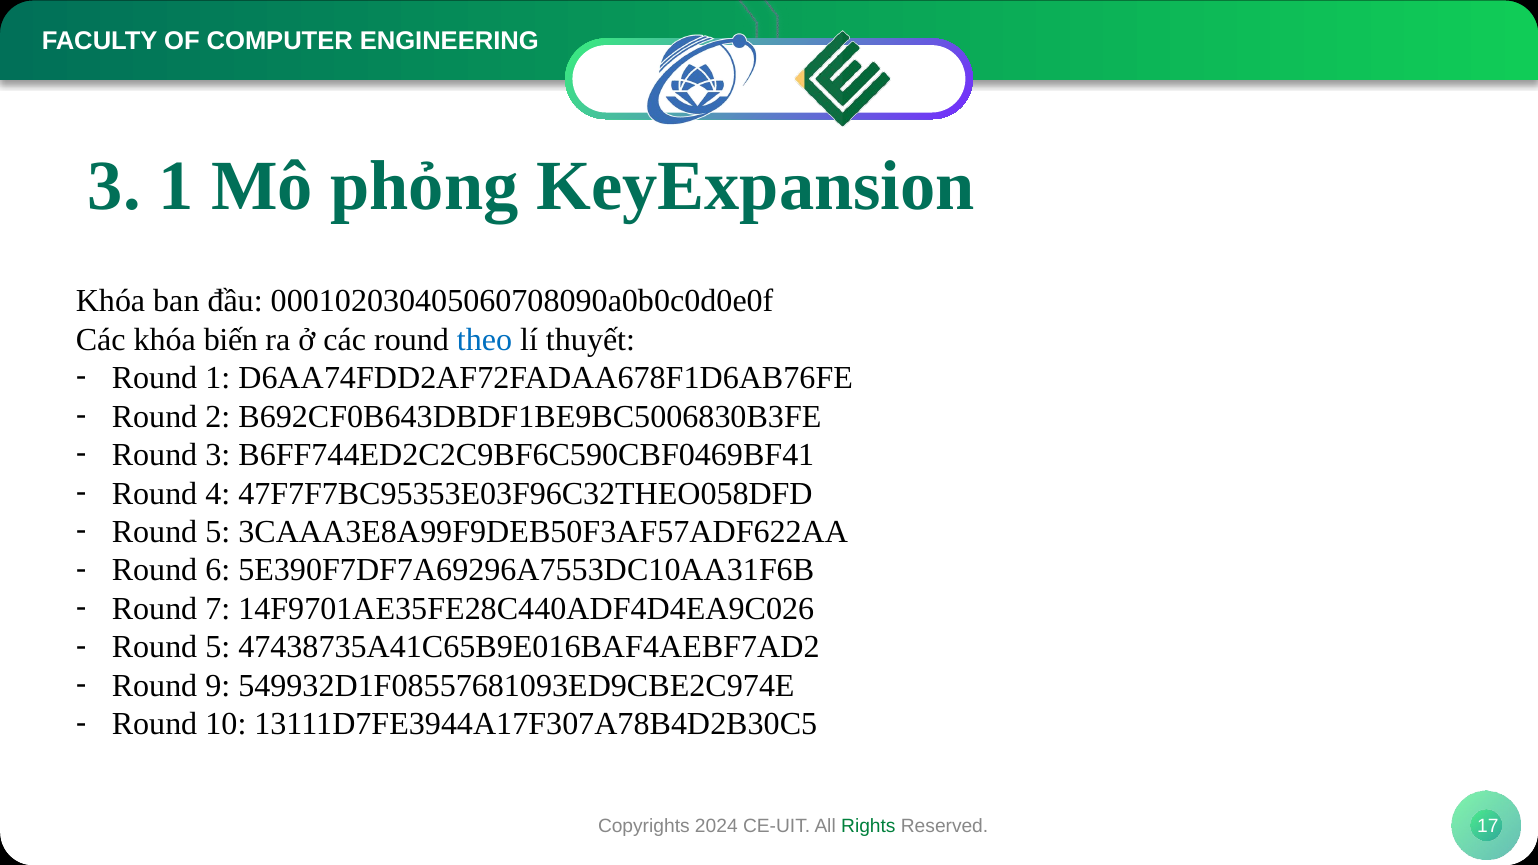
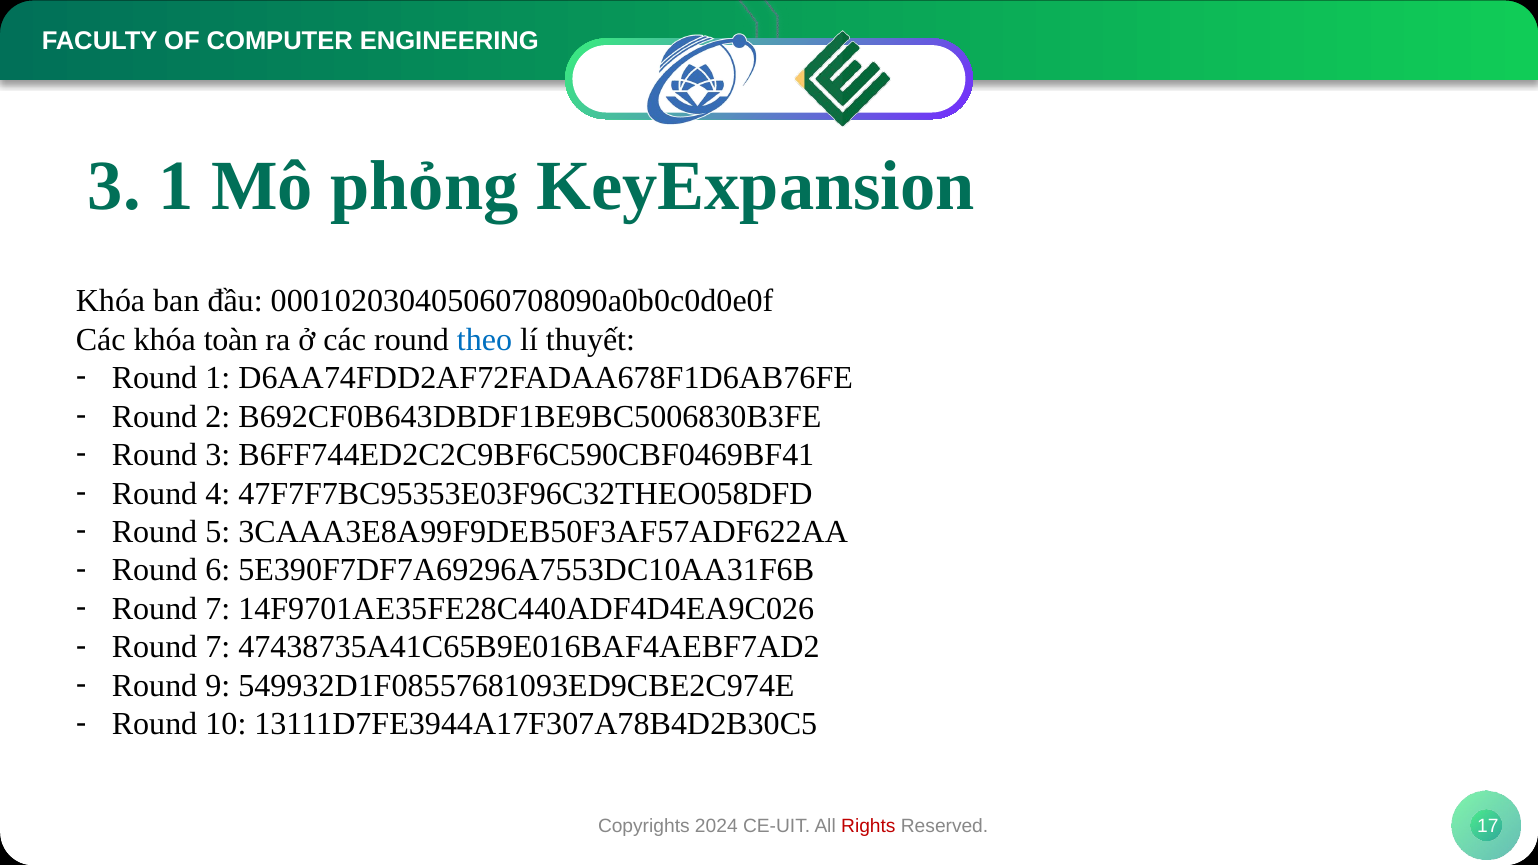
biến: biến -> toàn
5 at (218, 647): 5 -> 7
Rights colour: green -> red
